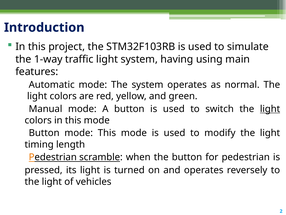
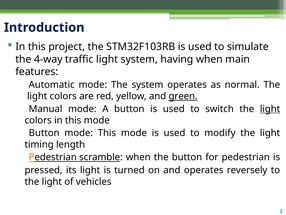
1-way: 1-way -> 4-way
having using: using -> when
green underline: none -> present
